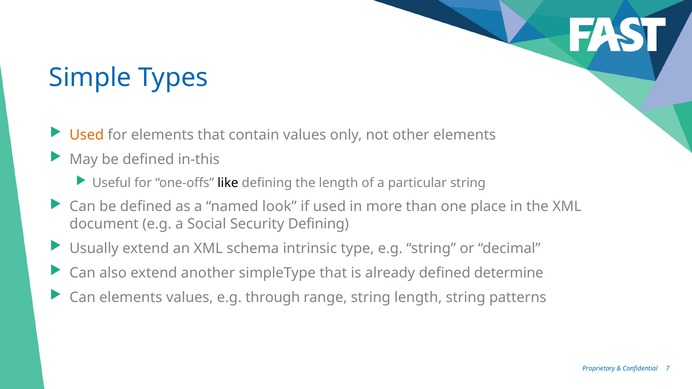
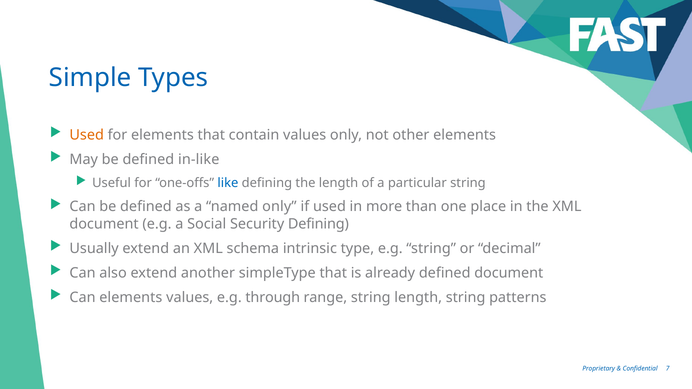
in-this: in-this -> in-like
like colour: black -> blue
named look: look -> only
defined determine: determine -> document
